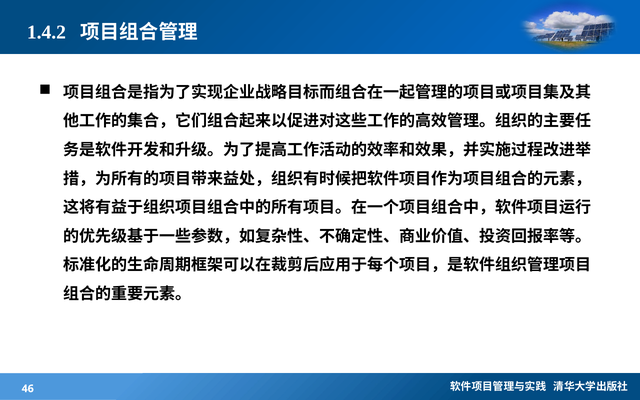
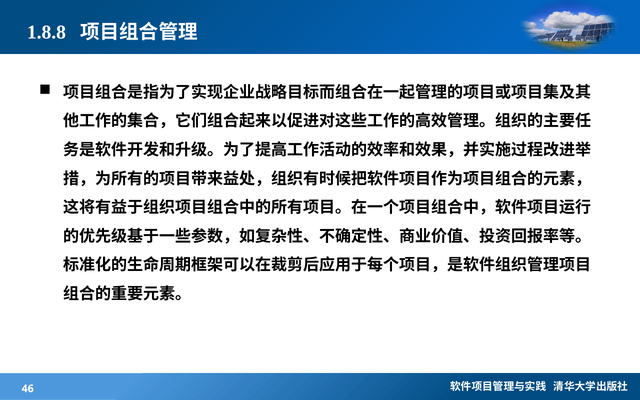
1.4.2: 1.4.2 -> 1.8.8
